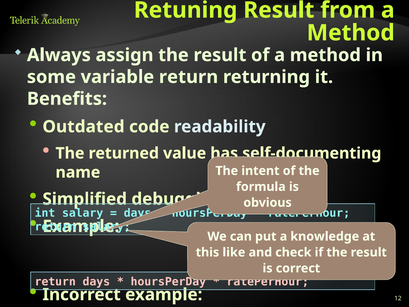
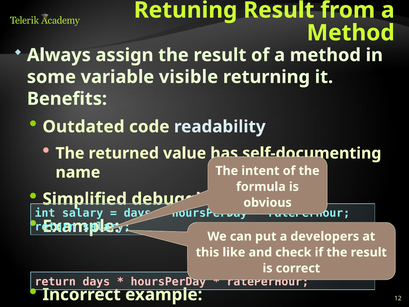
variable return: return -> visible
knowledge: knowledge -> developers
